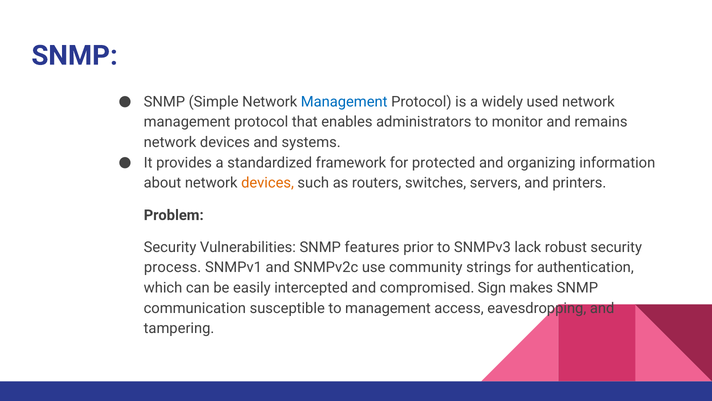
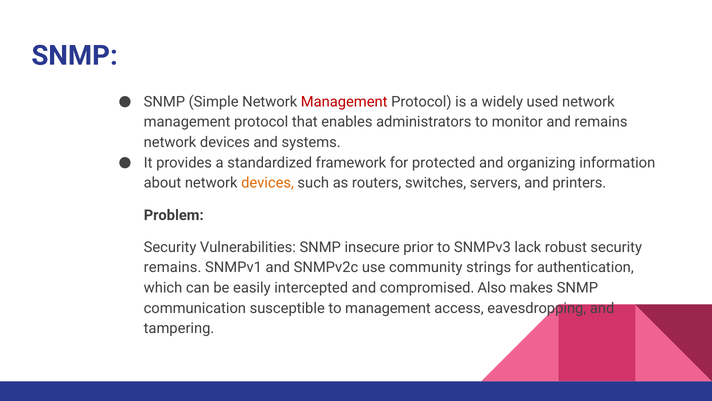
Management at (344, 102) colour: blue -> red
features: features -> insecure
process at (173, 267): process -> remains
Sign: Sign -> Also
